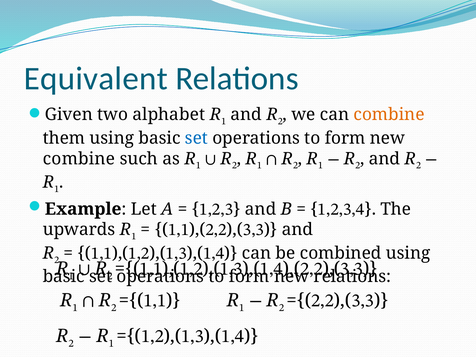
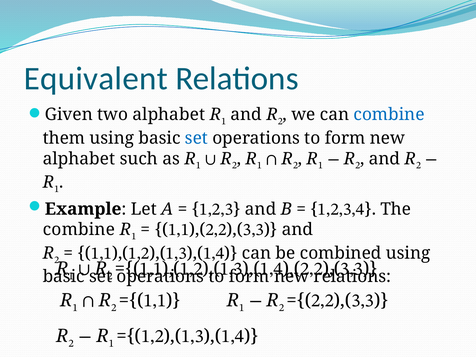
combine at (389, 115) colour: orange -> blue
combine at (79, 159): combine -> alphabet
upwards at (79, 230): upwards -> combine
